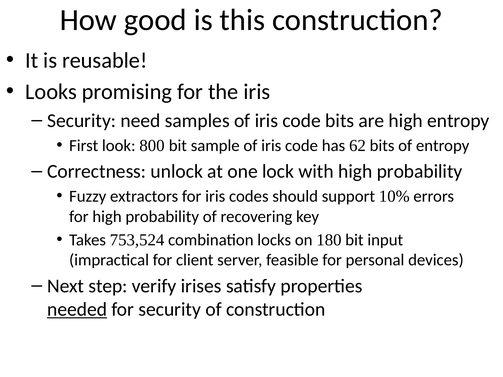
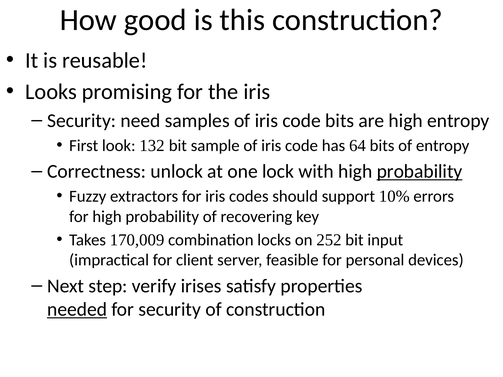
800: 800 -> 132
62: 62 -> 64
probability at (420, 172) underline: none -> present
753,524: 753,524 -> 170,009
180: 180 -> 252
